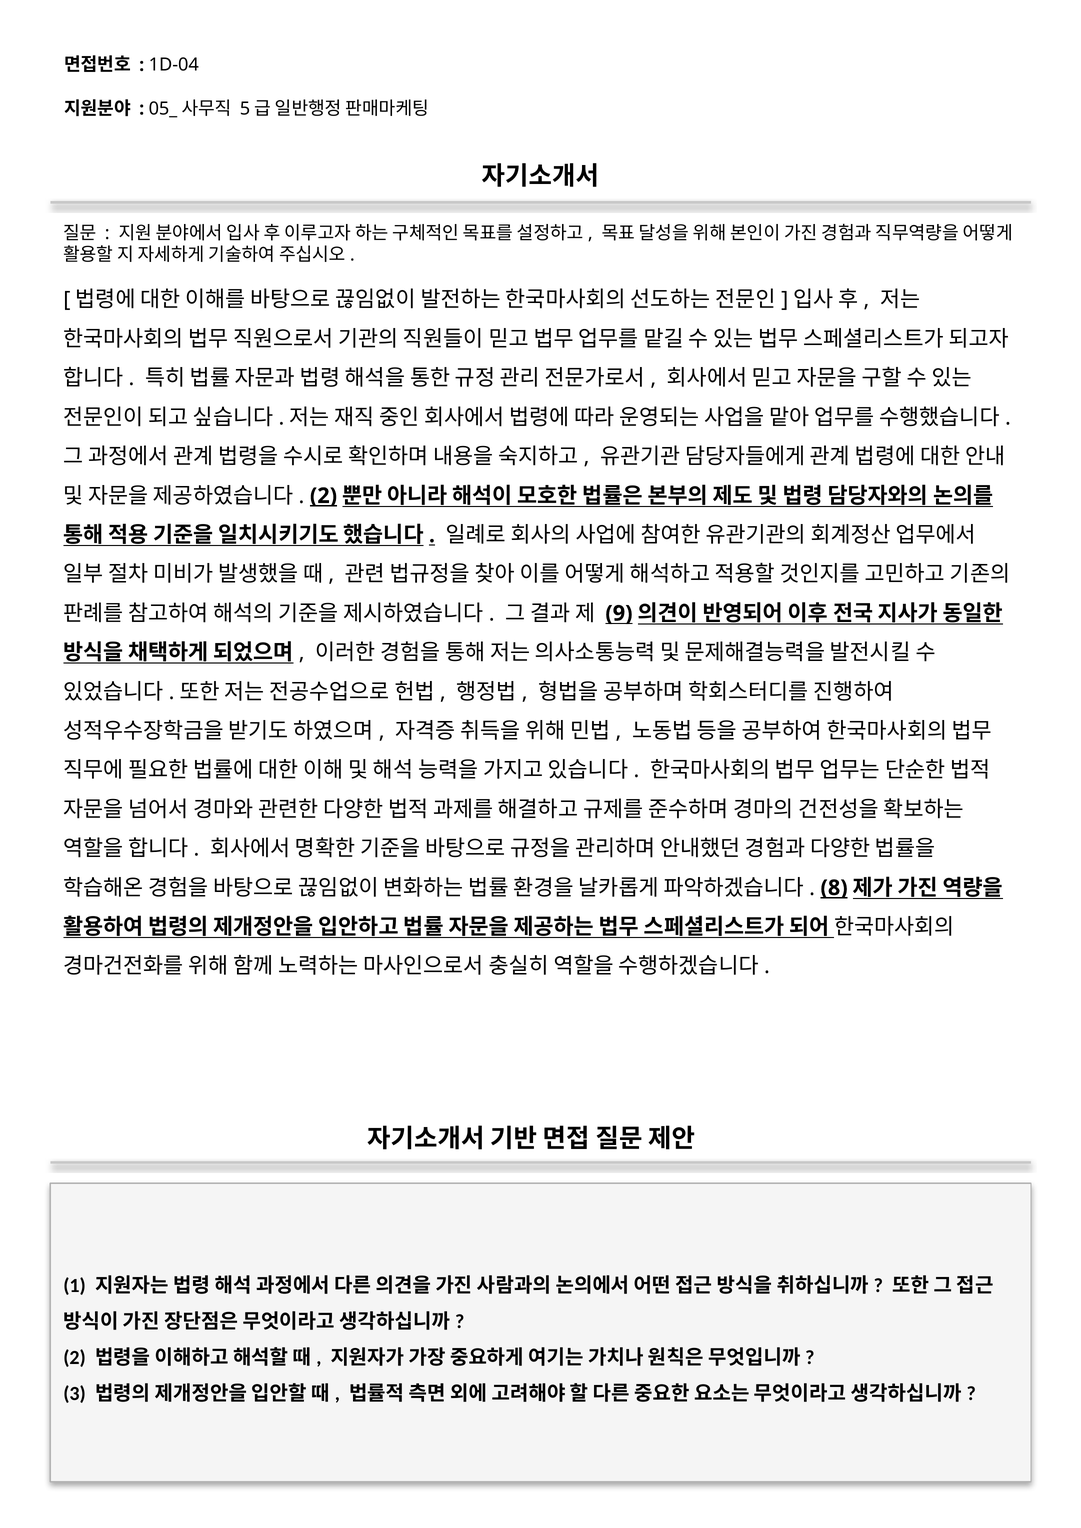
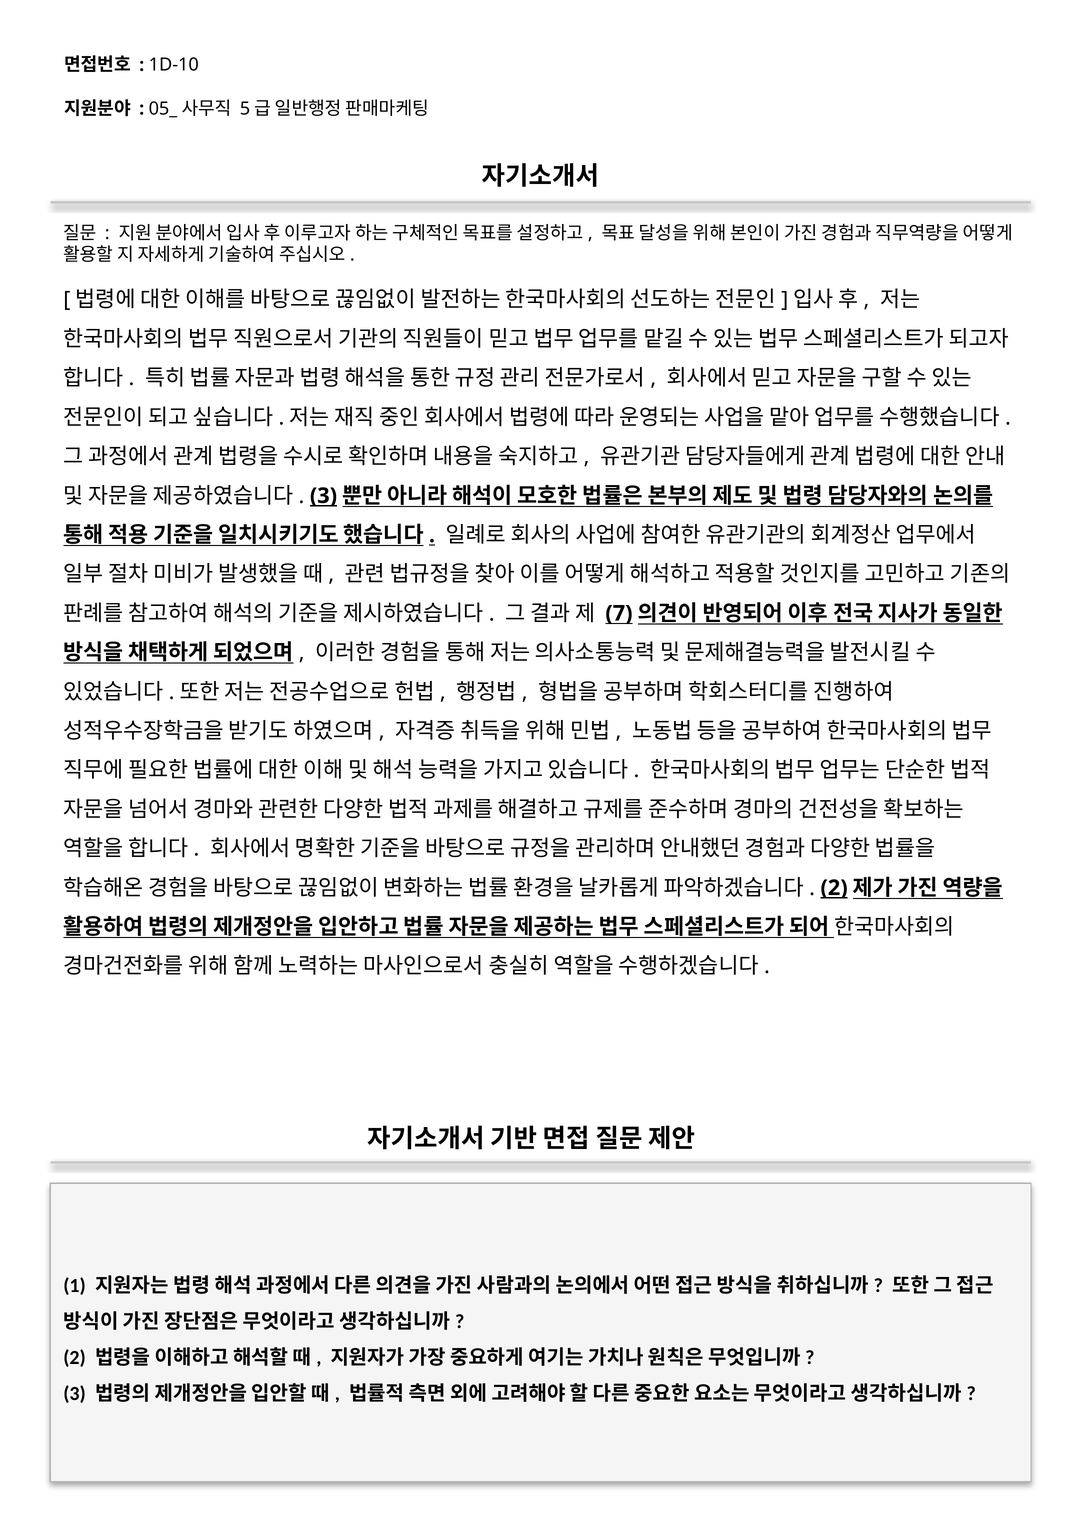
1D-04: 1D-04 -> 1D-10
2 at (323, 496): 2 -> 3
9: 9 -> 7
8 at (834, 888): 8 -> 2
